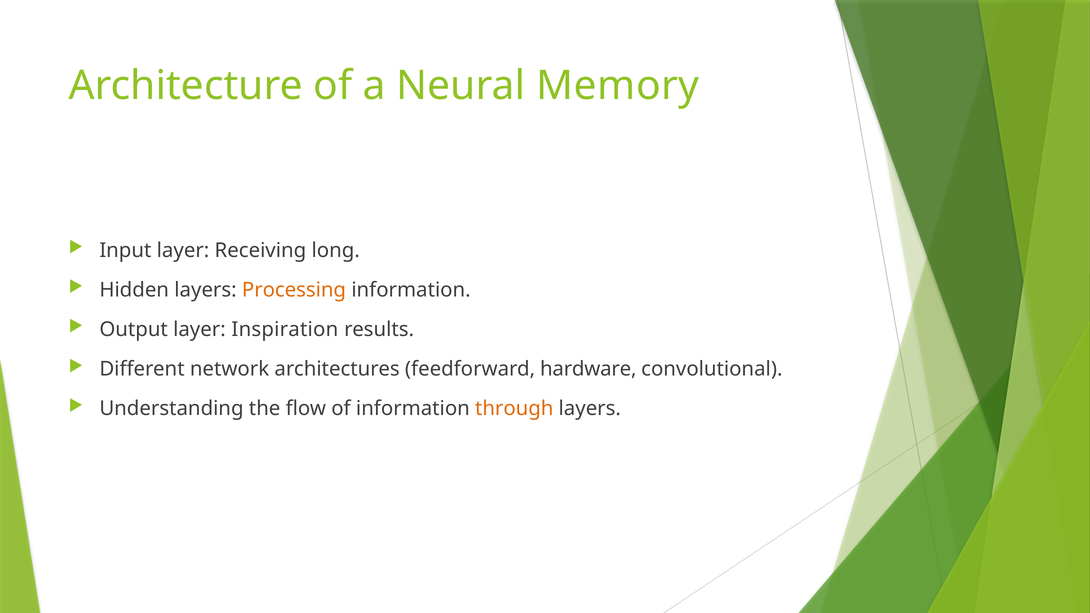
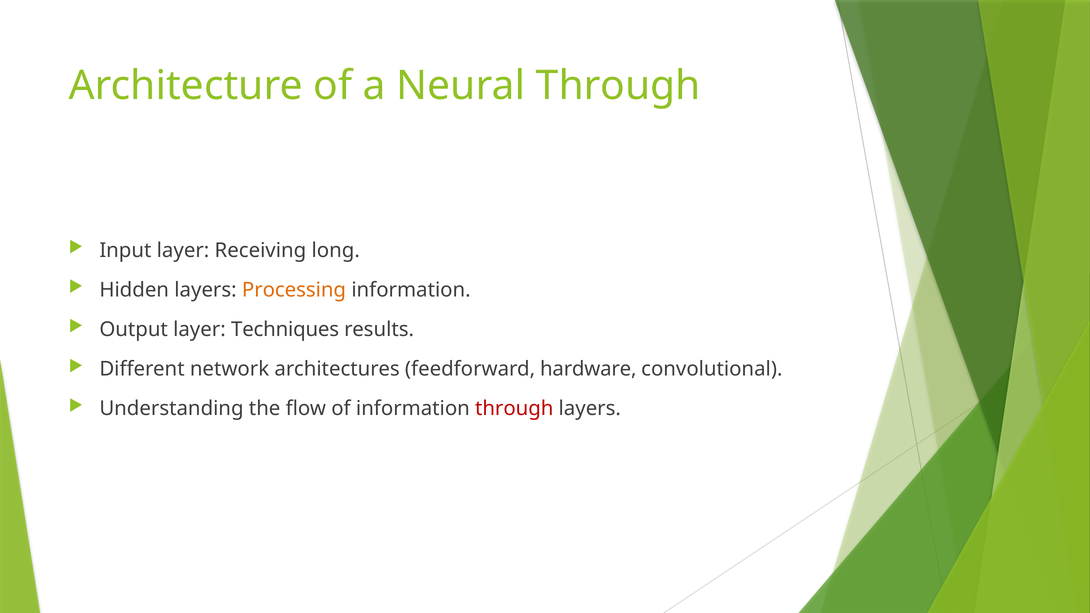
Neural Memory: Memory -> Through
Inspiration: Inspiration -> Techniques
through at (514, 409) colour: orange -> red
